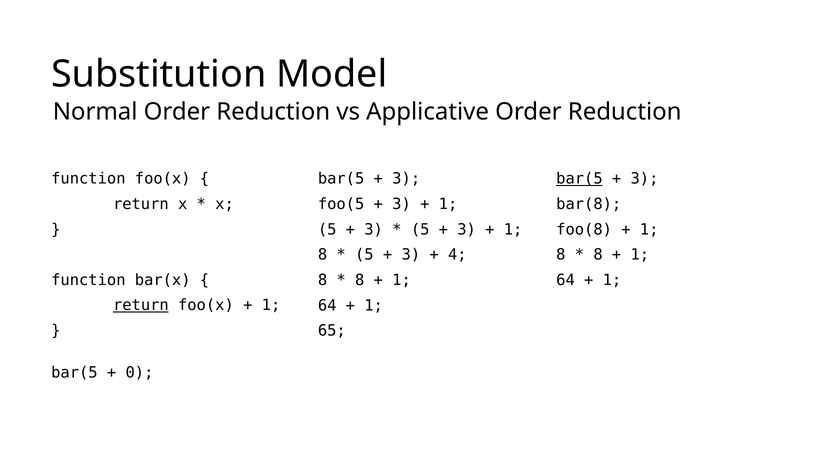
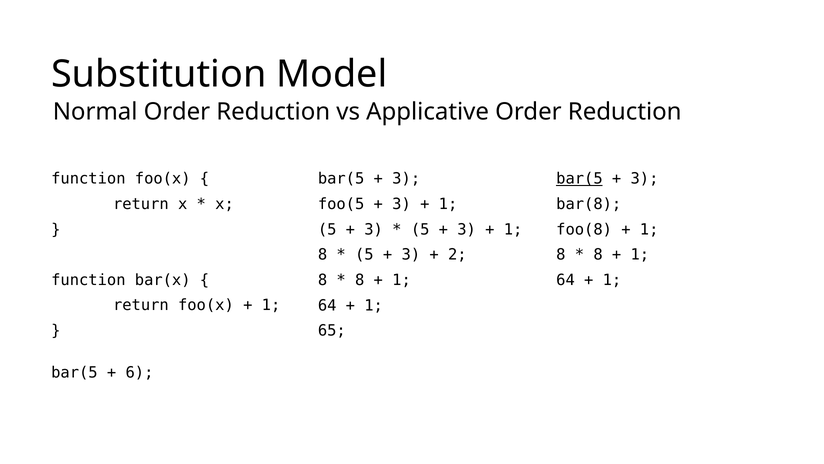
4: 4 -> 2
return at (141, 305) underline: present -> none
0: 0 -> 6
